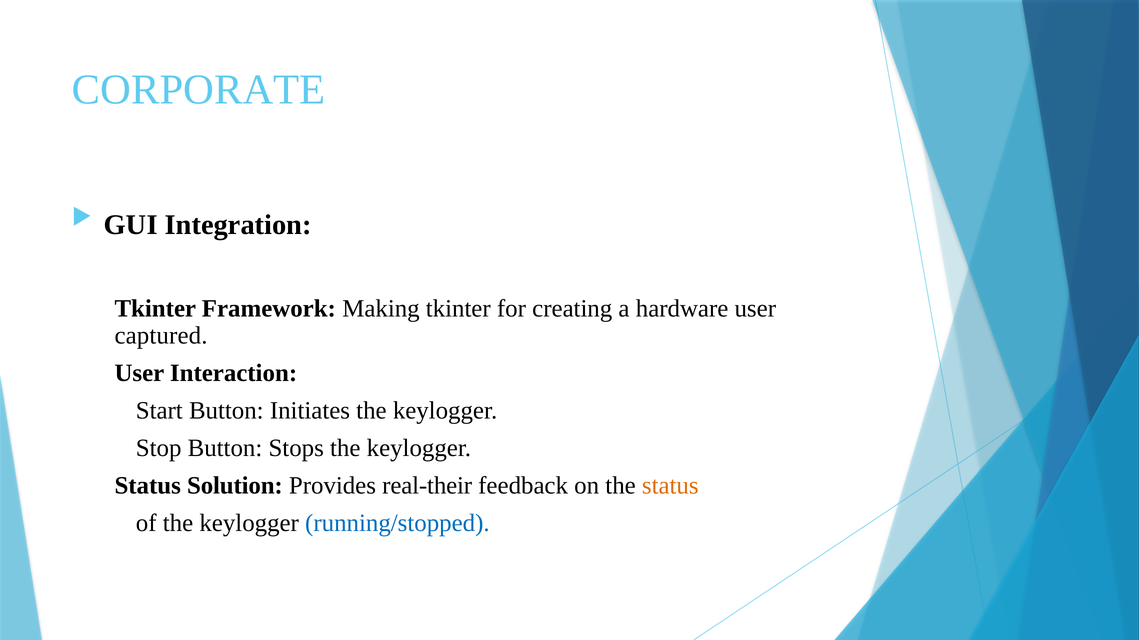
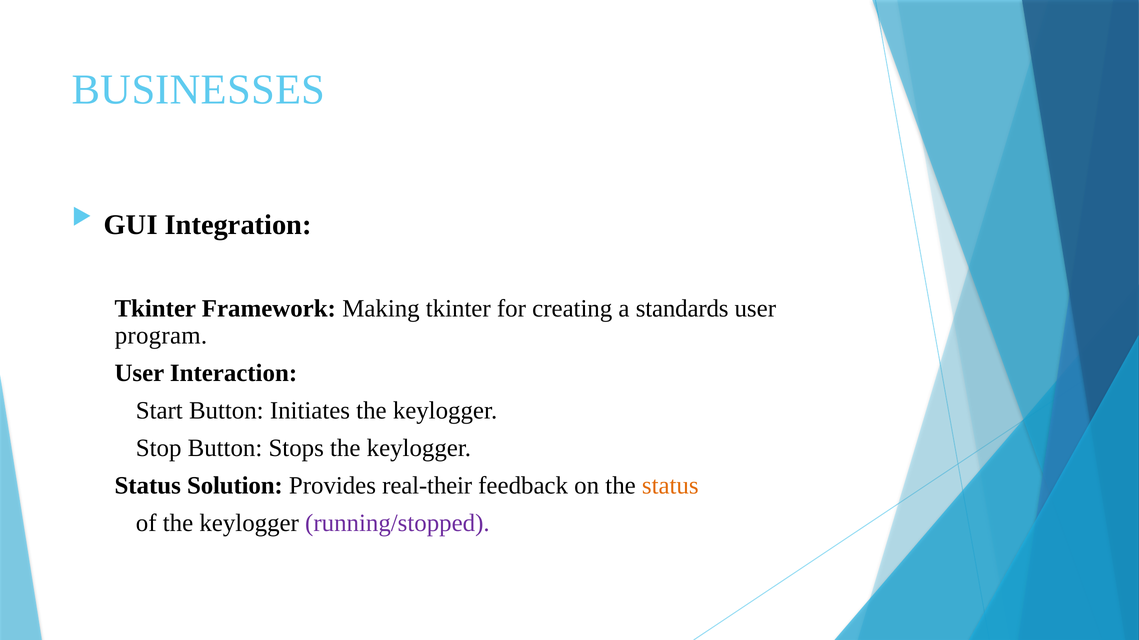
CORPORATE: CORPORATE -> BUSINESSES
hardware: hardware -> standards
captured: captured -> program
running/stopped colour: blue -> purple
